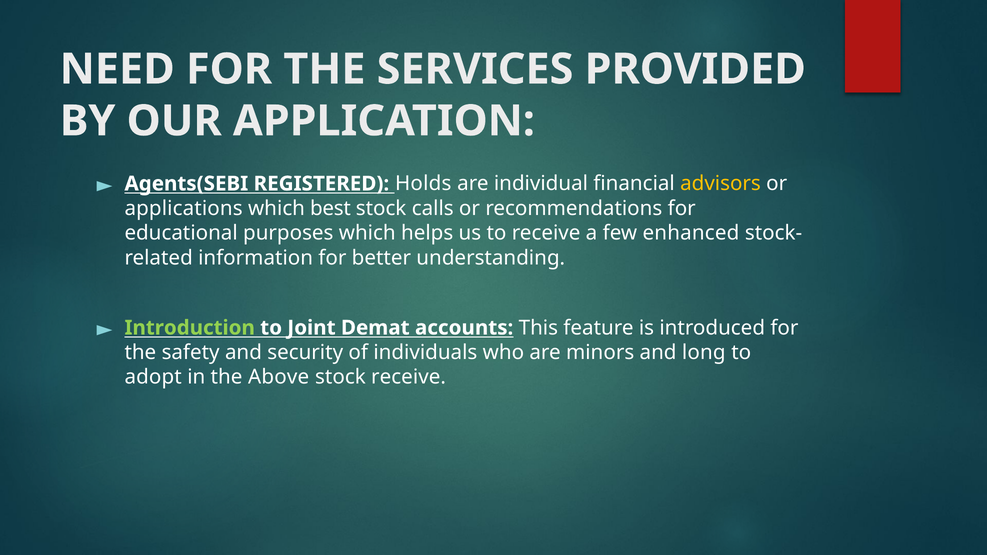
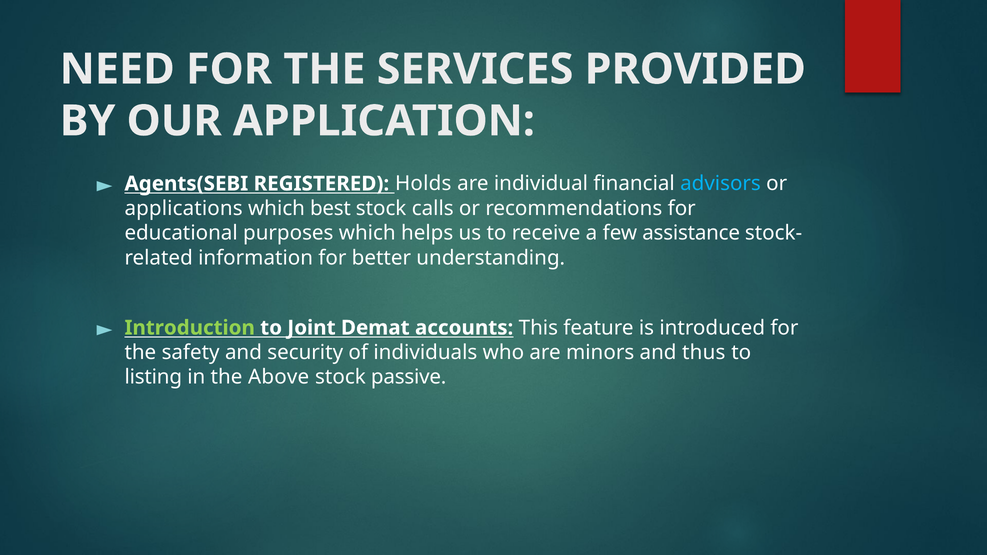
advisors colour: yellow -> light blue
enhanced: enhanced -> assistance
long: long -> thus
adopt: adopt -> listing
stock receive: receive -> passive
